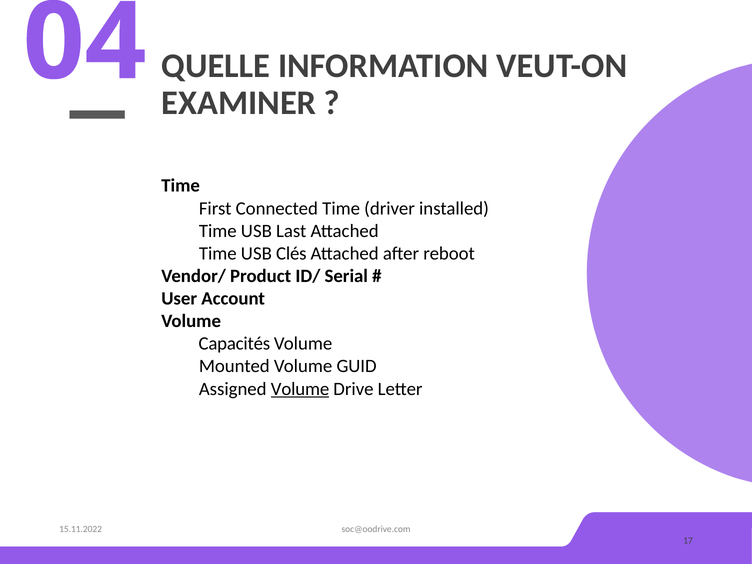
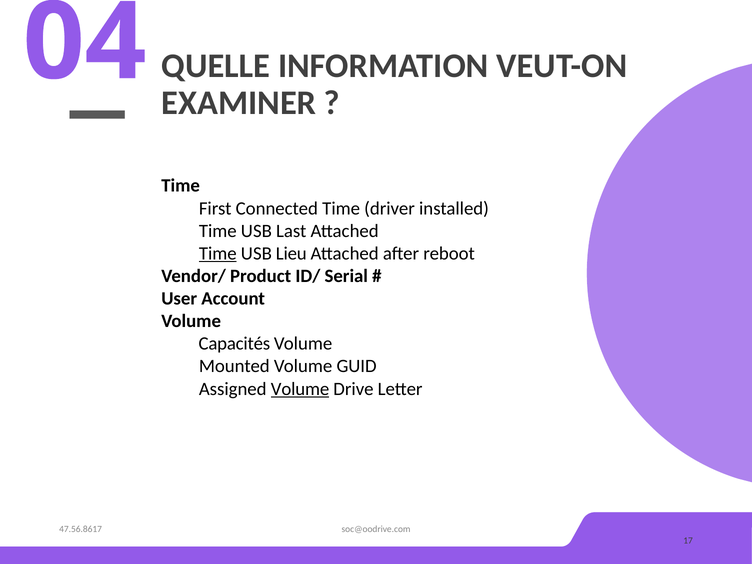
Time at (218, 253) underline: none -> present
Clés: Clés -> Lieu
15.11.2022: 15.11.2022 -> 47.56.8617
